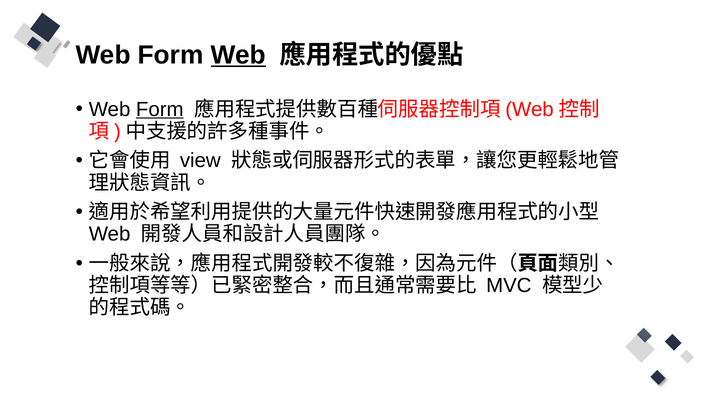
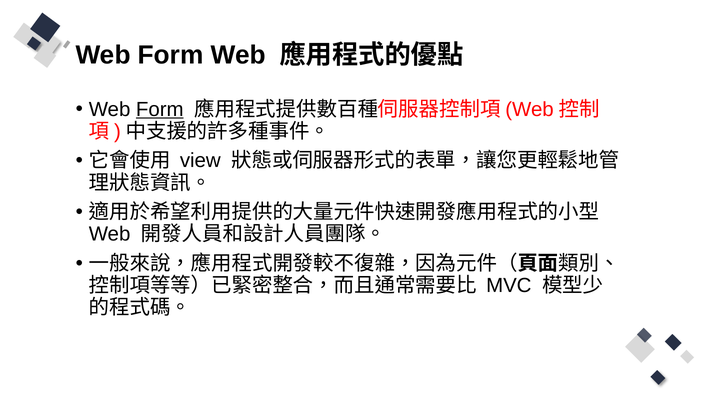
Web at (238, 55) underline: present -> none
